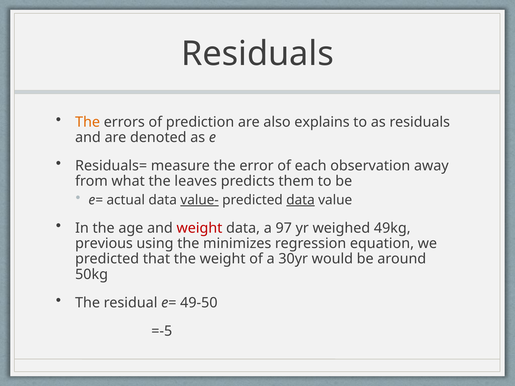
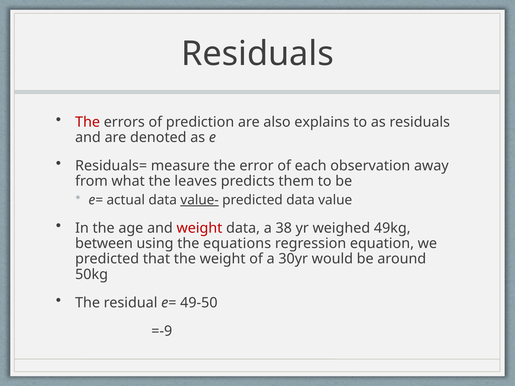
The at (88, 122) colour: orange -> red
data at (300, 200) underline: present -> none
97: 97 -> 38
previous: previous -> between
minimizes: minimizes -> equations
=-5: =-5 -> =-9
